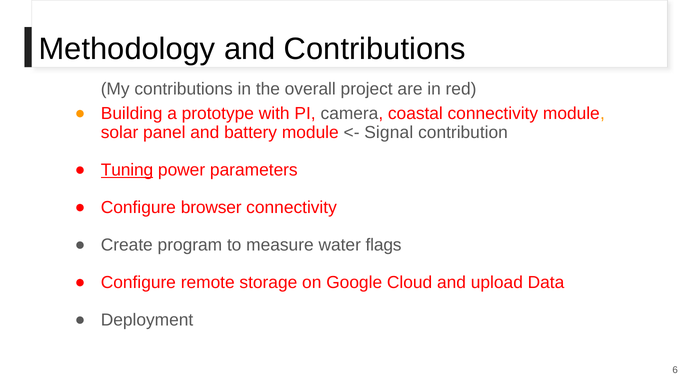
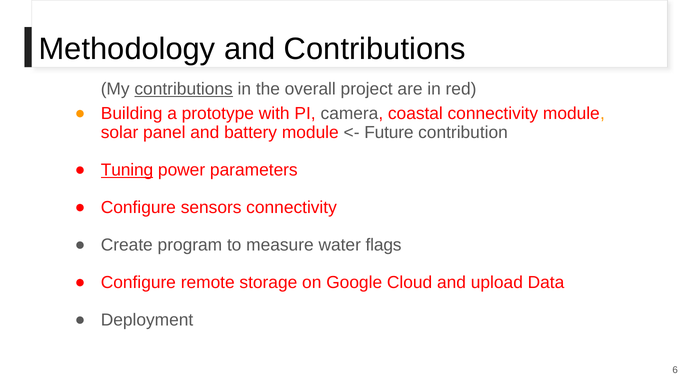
contributions at (184, 89) underline: none -> present
Signal: Signal -> Future
browser: browser -> sensors
